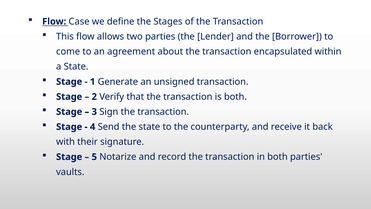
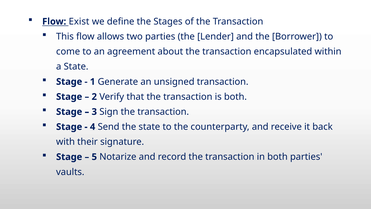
Case: Case -> Exist
